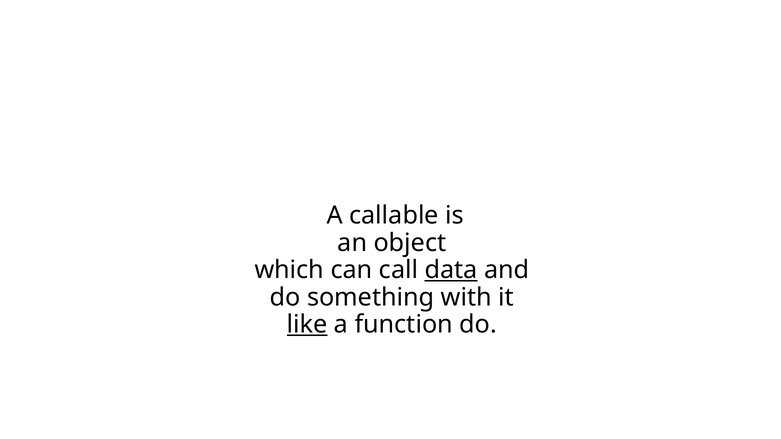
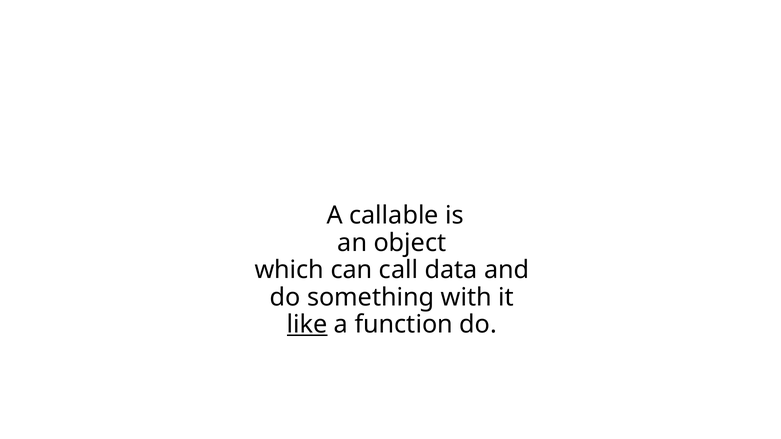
data underline: present -> none
